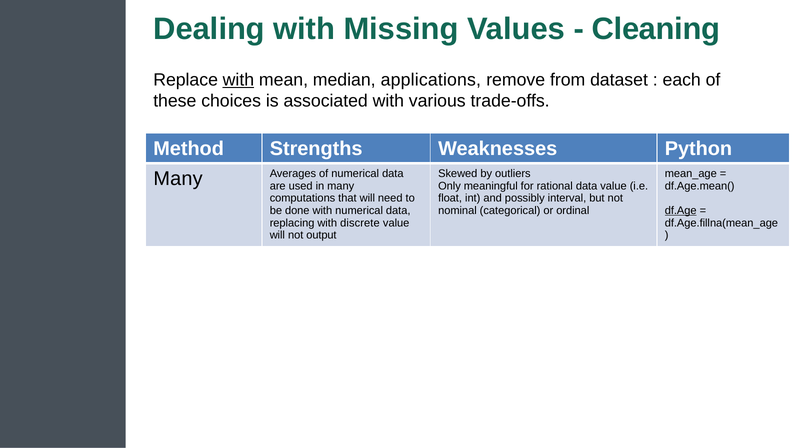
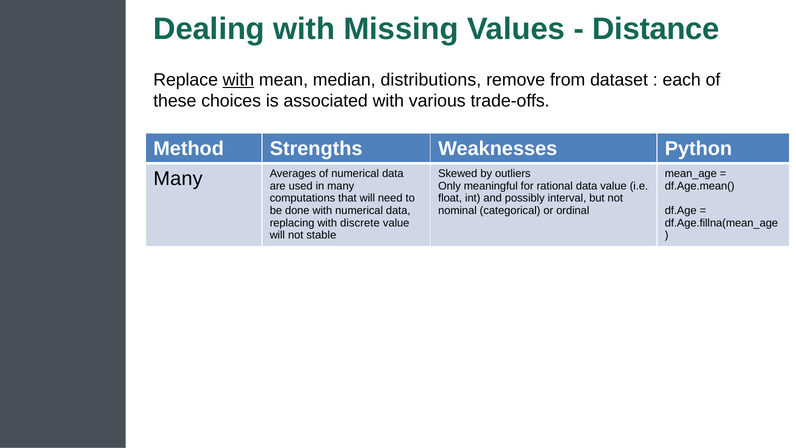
Cleaning: Cleaning -> Distance
applications: applications -> distributions
df.Age underline: present -> none
output: output -> stable
